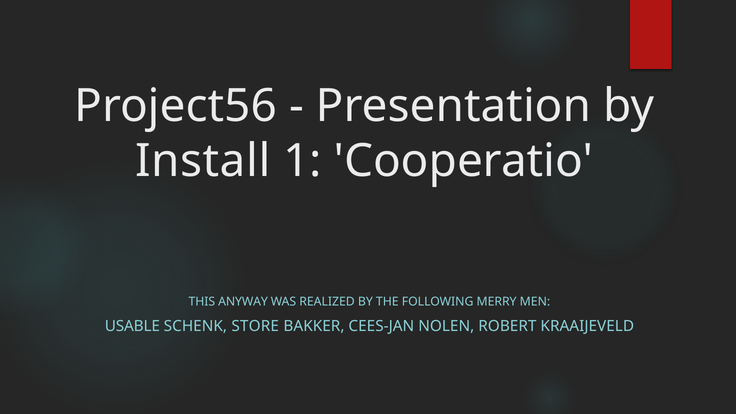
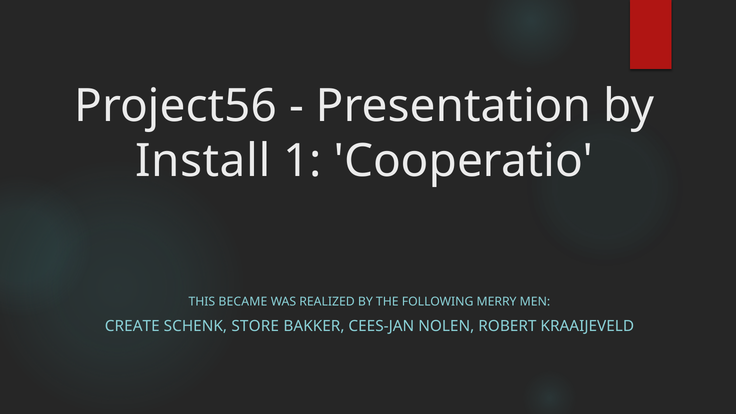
ANYWAY: ANYWAY -> BECAME
USABLE: USABLE -> CREATE
